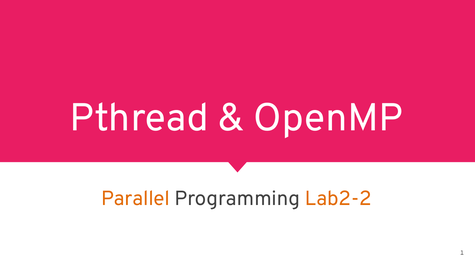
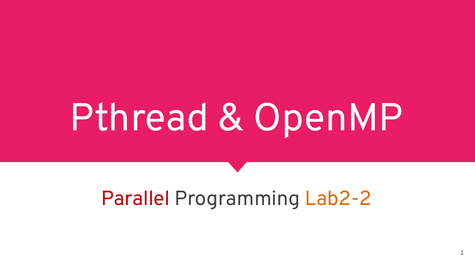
Parallel colour: orange -> red
